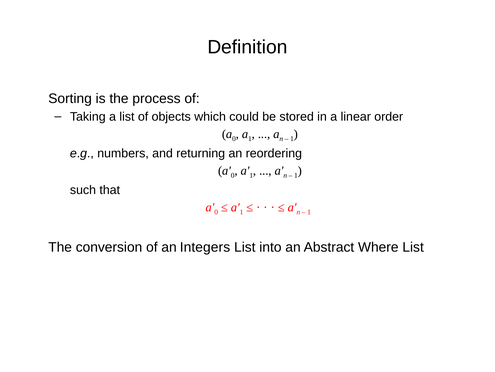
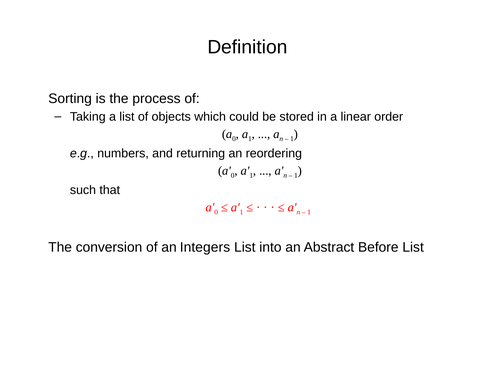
Where: Where -> Before
